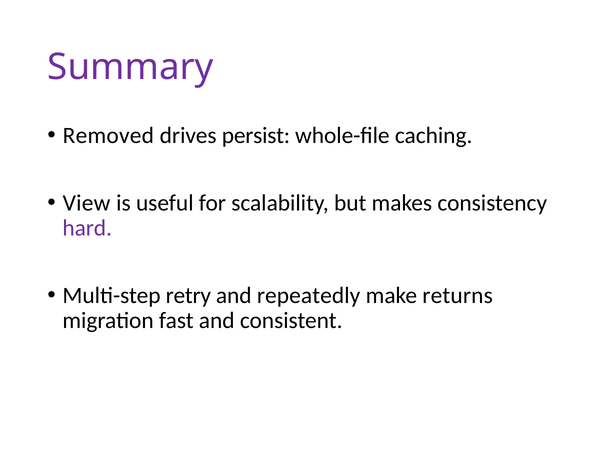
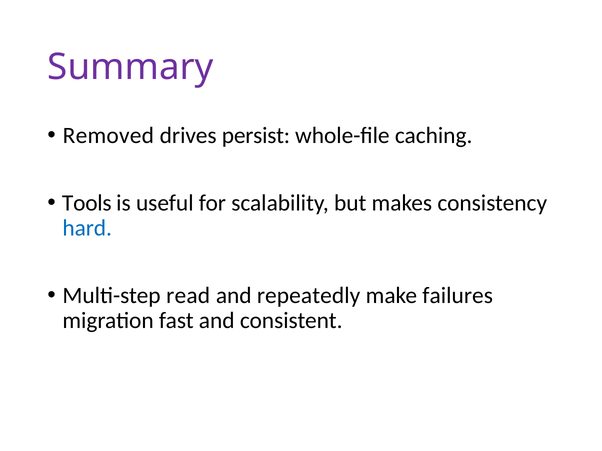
View: View -> Tools
hard colour: purple -> blue
retry: retry -> read
returns: returns -> failures
